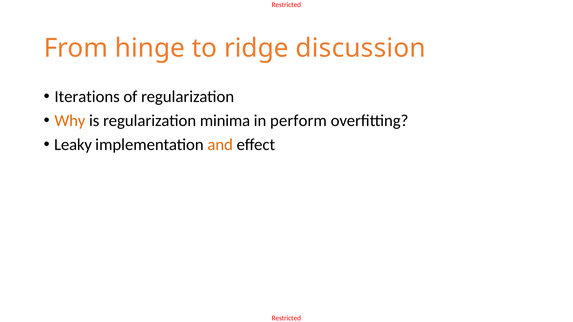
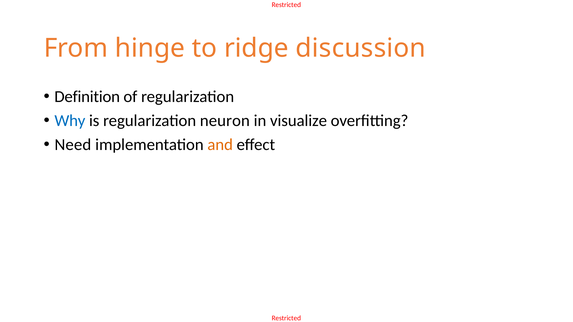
Iterations: Iterations -> Definition
Why colour: orange -> blue
minima: minima -> neuron
perform: perform -> visualize
Leaky: Leaky -> Need
